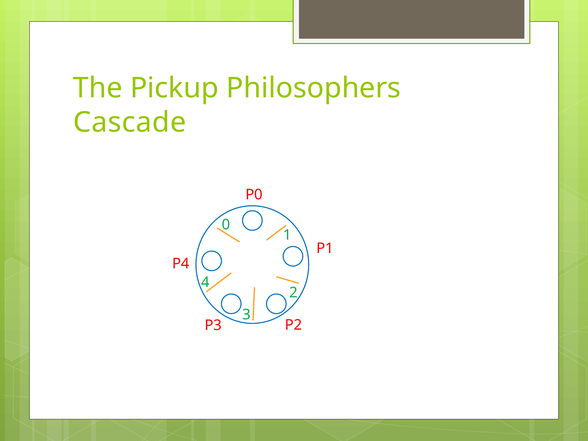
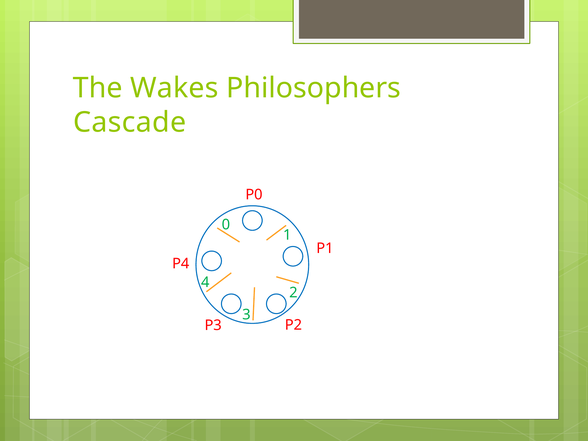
Pickup: Pickup -> Wakes
